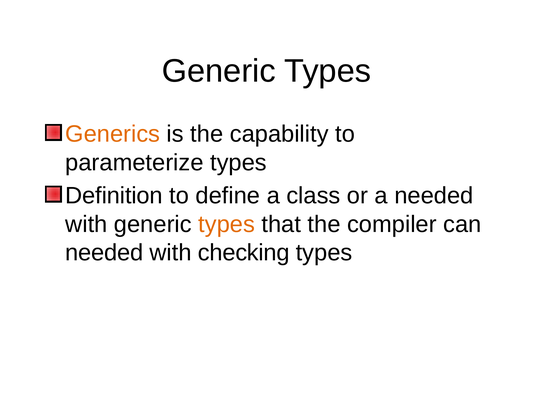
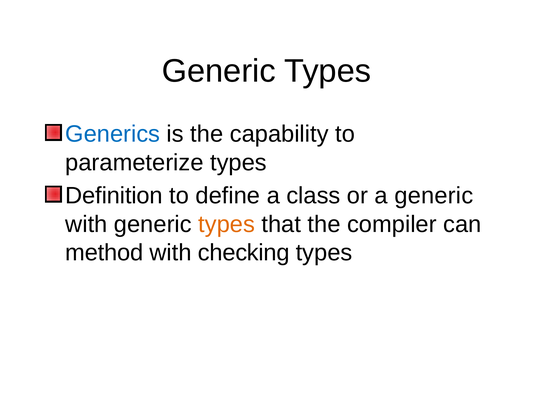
Generics colour: orange -> blue
a needed: needed -> generic
needed at (104, 252): needed -> method
